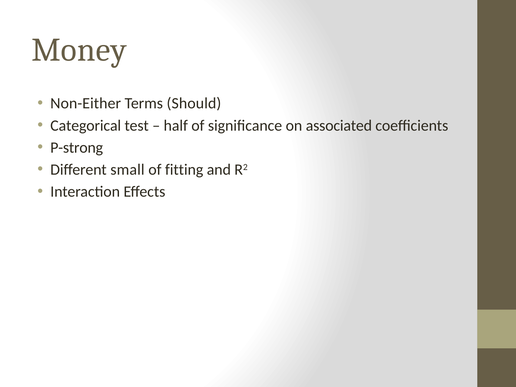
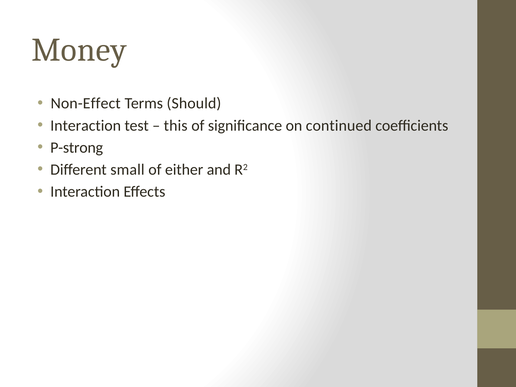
Non-Either: Non-Either -> Non-Effect
Categorical at (86, 126): Categorical -> Interaction
half: half -> this
associated: associated -> continued
fitting: fitting -> either
